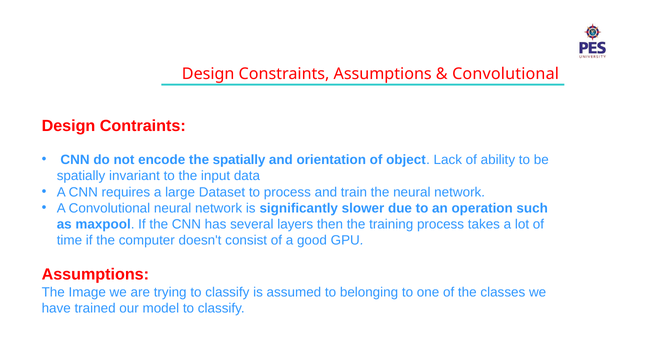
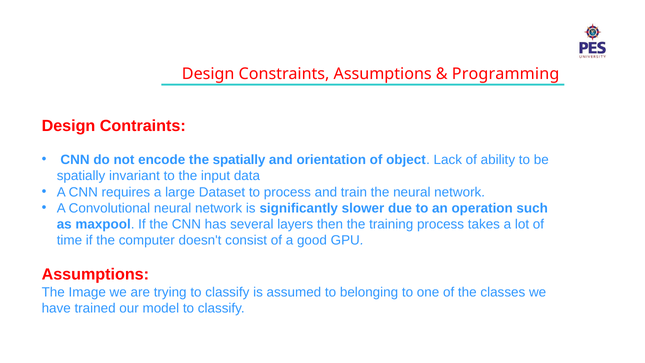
Convolutional at (506, 74): Convolutional -> Programming
